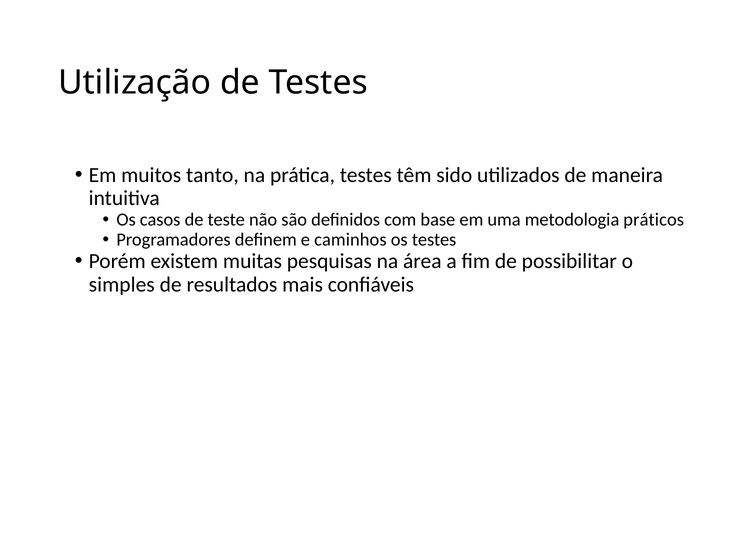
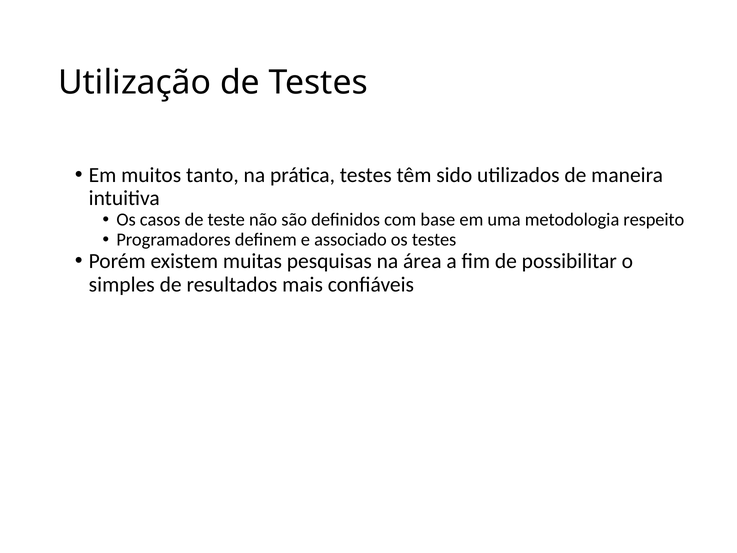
práticos: práticos -> respeito
caminhos: caminhos -> associado
